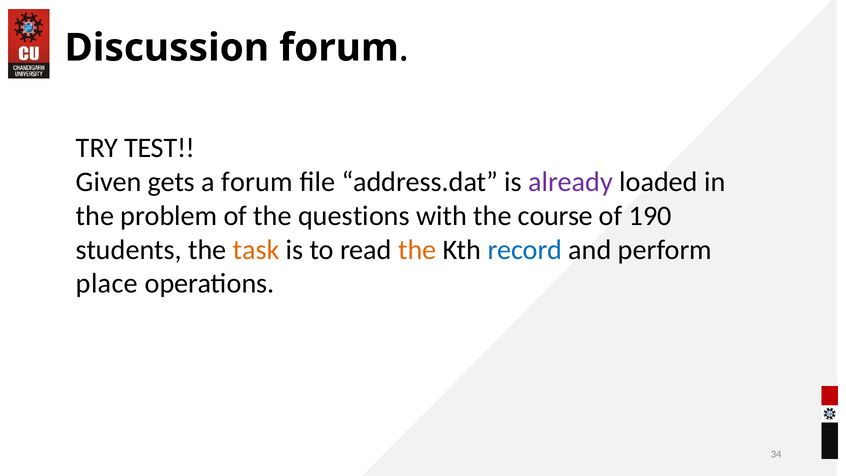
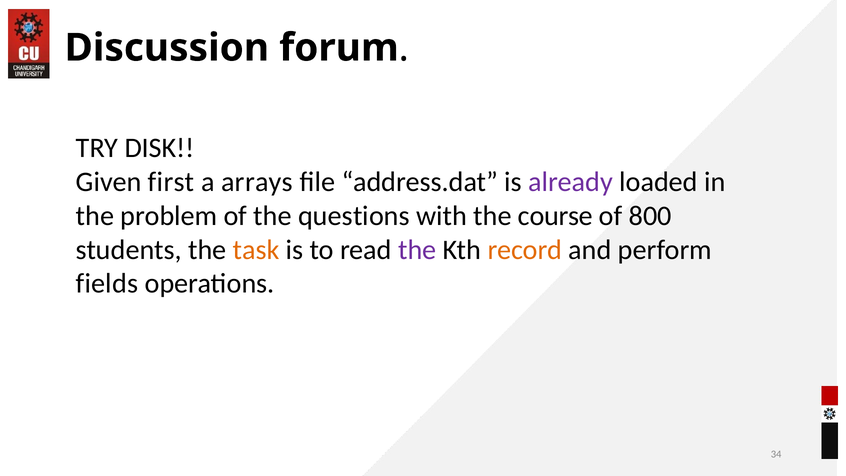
TEST: TEST -> DISK
gets: gets -> first
a forum: forum -> arrays
190: 190 -> 800
the at (417, 250) colour: orange -> purple
record colour: blue -> orange
place: place -> fields
